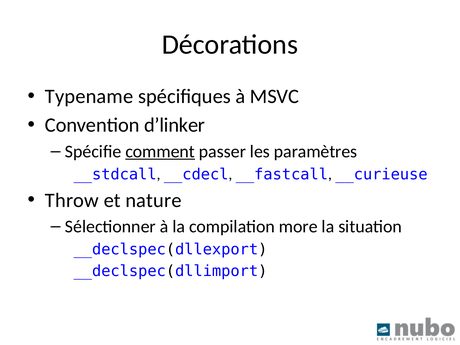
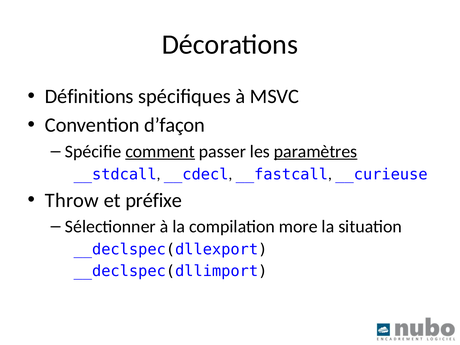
Typename: Typename -> Définitions
d’linker: d’linker -> d’façon
paramètres underline: none -> present
nature: nature -> préfixe
